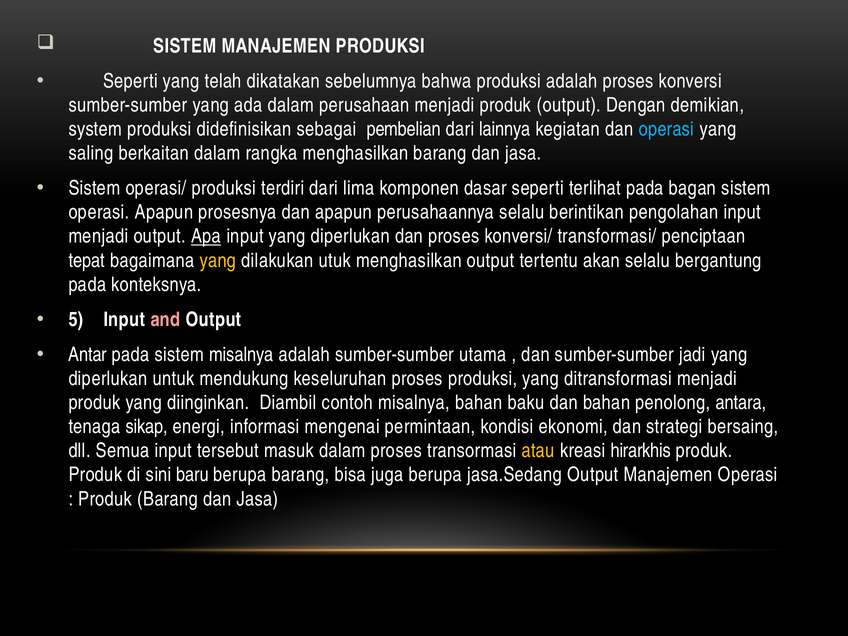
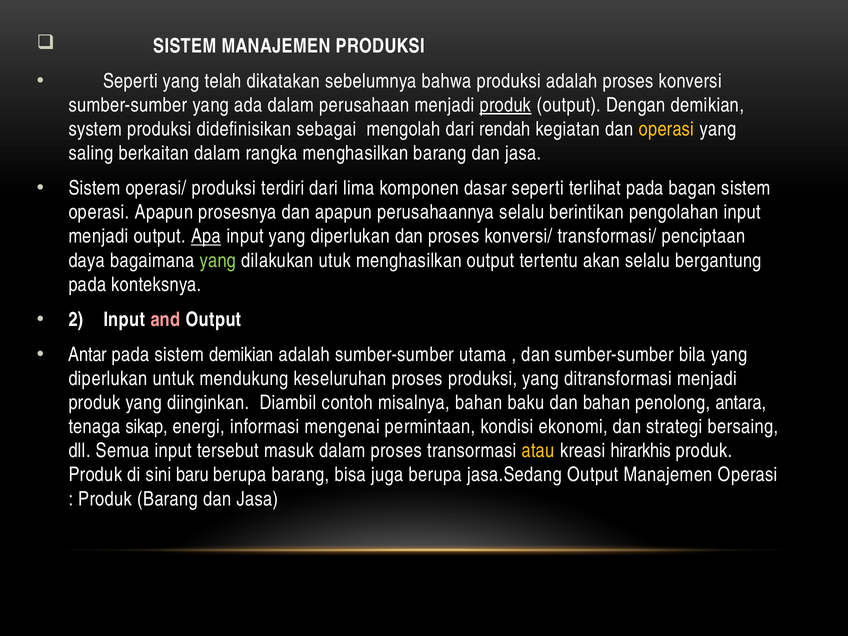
produk at (506, 105) underline: none -> present
pembelian: pembelian -> mengolah
lainnya: lainnya -> rendah
operasi at (667, 129) colour: light blue -> yellow
tepat: tepat -> daya
yang at (218, 260) colour: yellow -> light green
5: 5 -> 2
sistem misalnya: misalnya -> demikian
jadi: jadi -> bila
